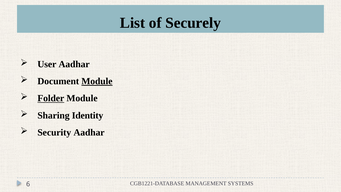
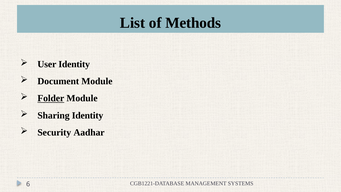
Securely: Securely -> Methods
User Aadhar: Aadhar -> Identity
Module at (97, 81) underline: present -> none
